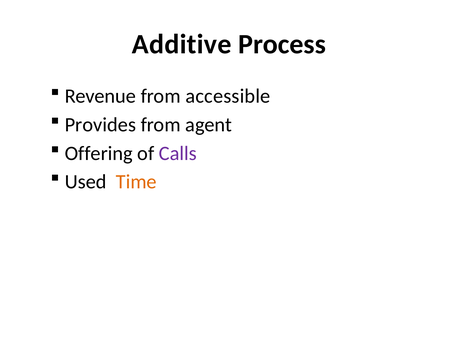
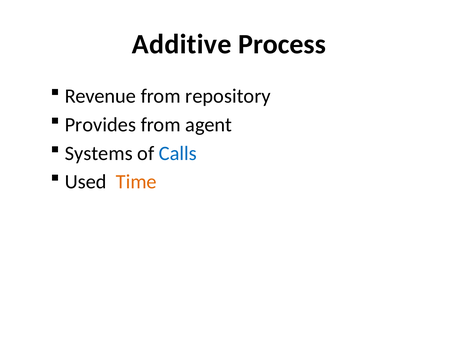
accessible: accessible -> repository
Offering: Offering -> Systems
Calls colour: purple -> blue
